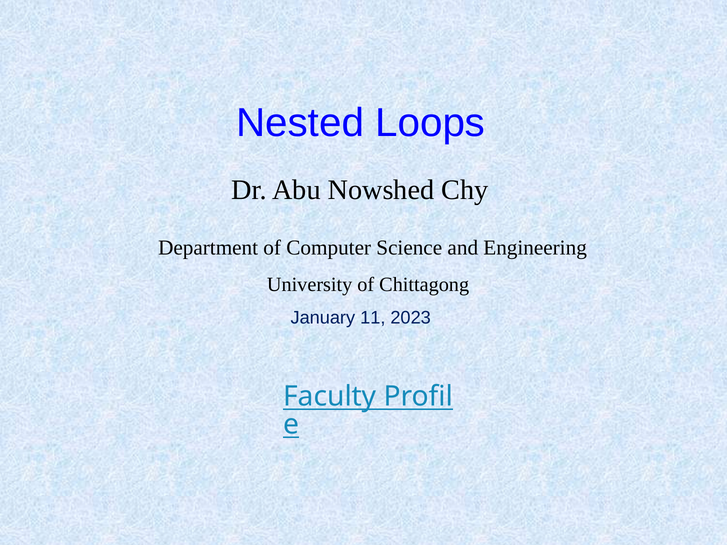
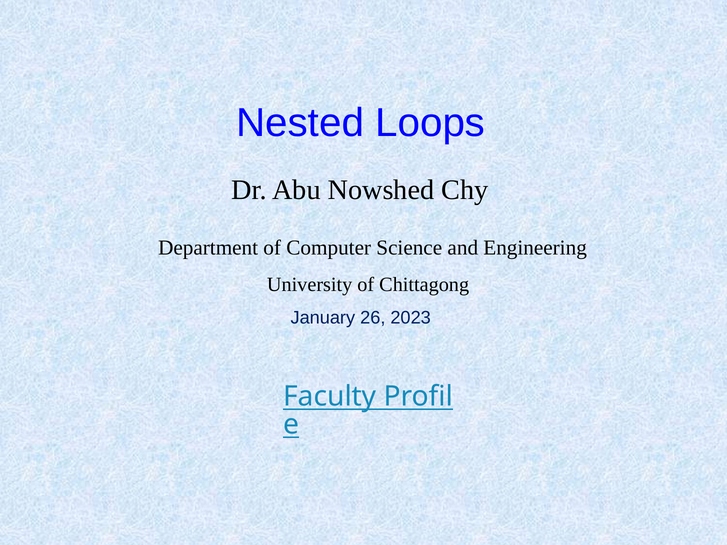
11: 11 -> 26
